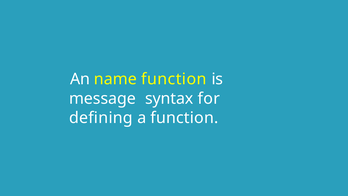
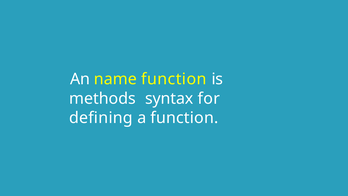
message: message -> methods
